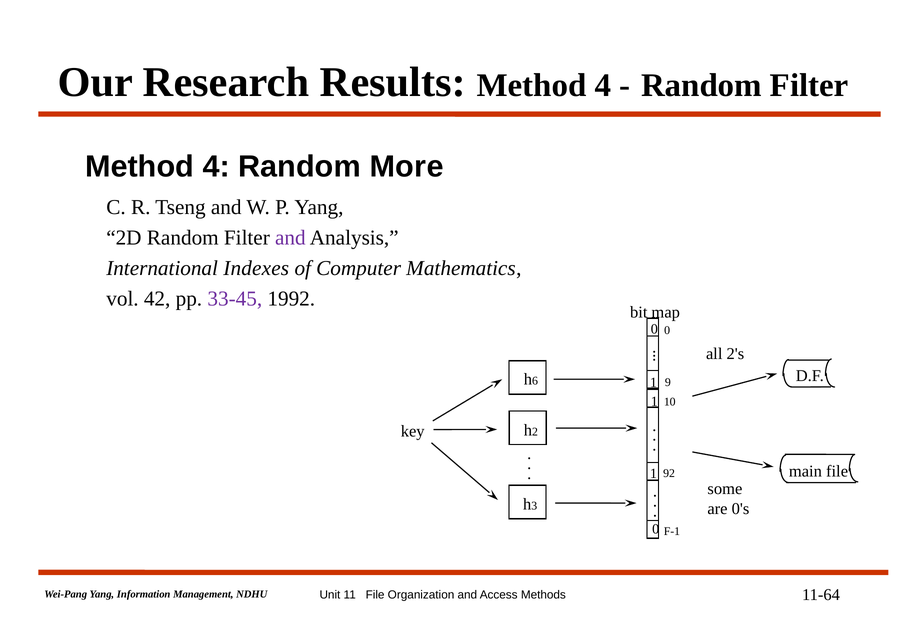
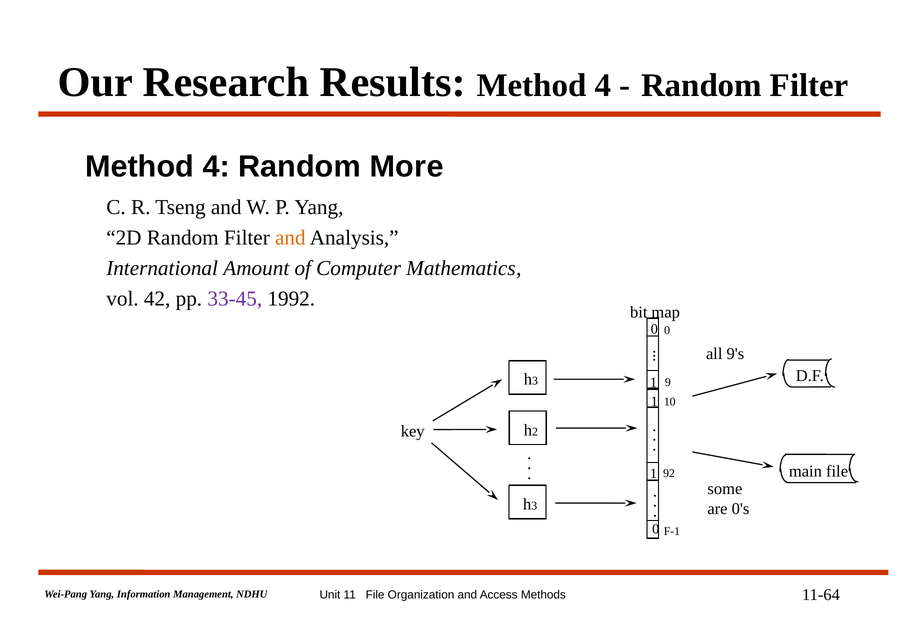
and at (290, 238) colour: purple -> orange
Indexes: Indexes -> Amount
2's: 2's -> 9's
6 at (535, 381): 6 -> 3
